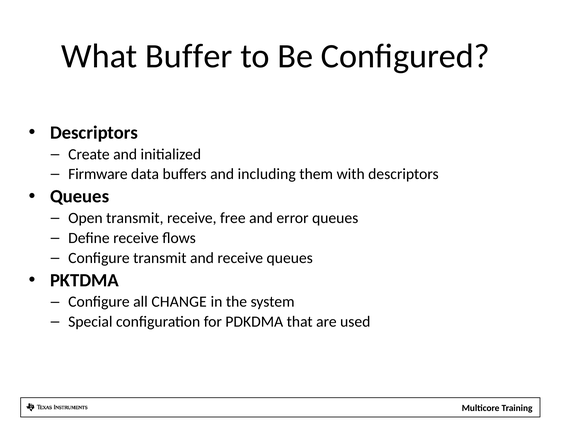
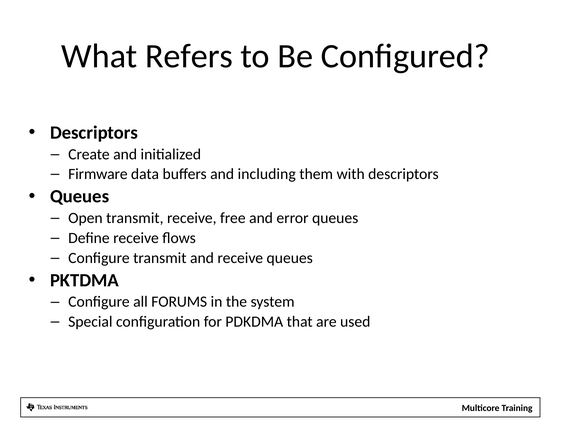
Buffer: Buffer -> Refers
CHANGE: CHANGE -> FORUMS
